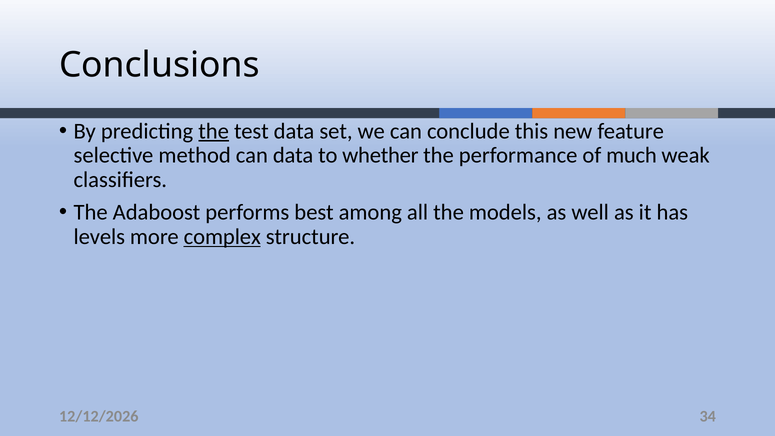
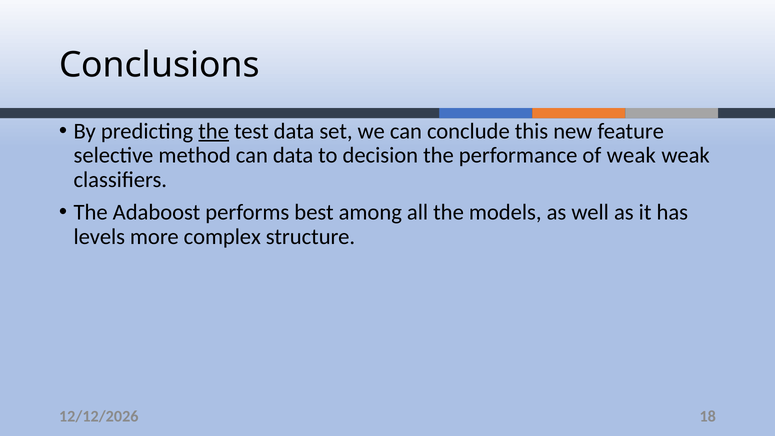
whether: whether -> decision
of much: much -> weak
complex underline: present -> none
34: 34 -> 18
